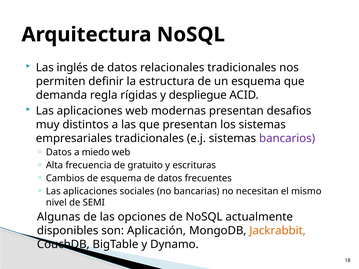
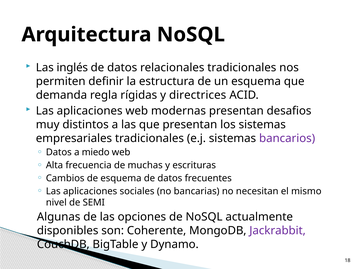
despliegue: despliegue -> directrices
gratuito: gratuito -> muchas
Aplicación: Aplicación -> Coherente
Jackrabbit colour: orange -> purple
